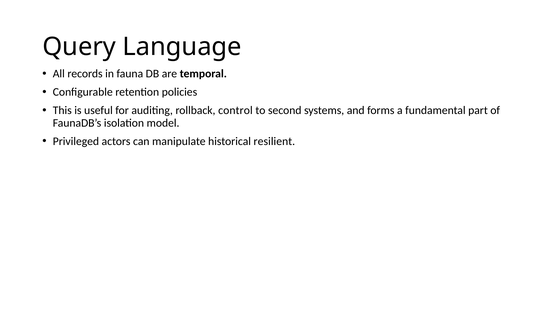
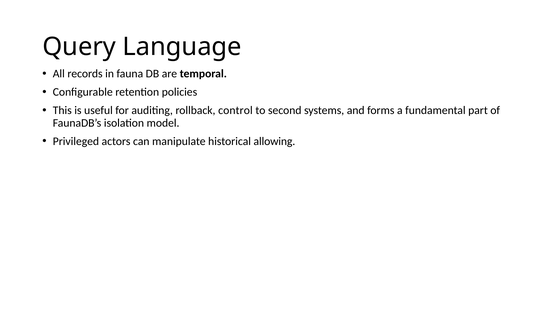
resilient: resilient -> allowing
